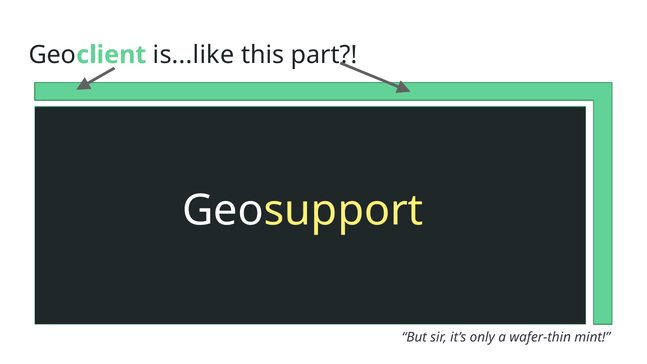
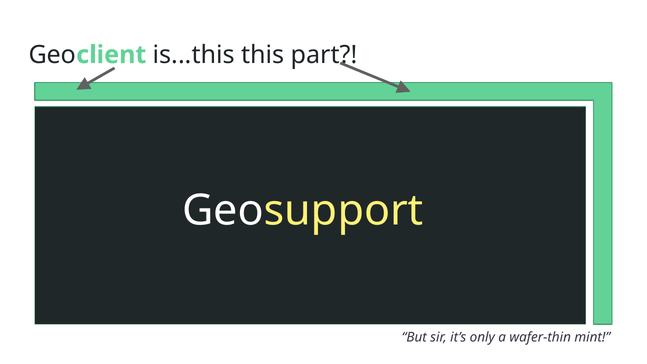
is...like: is...like -> is...this
